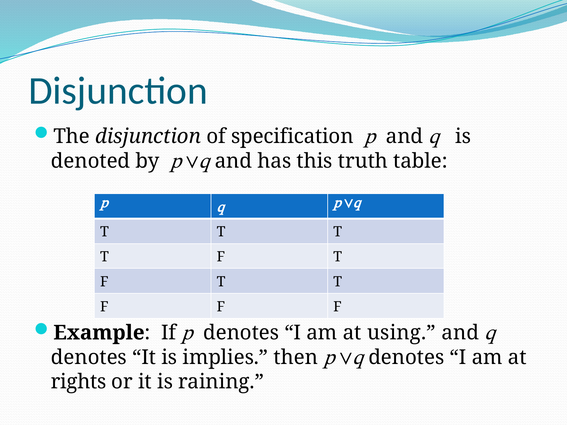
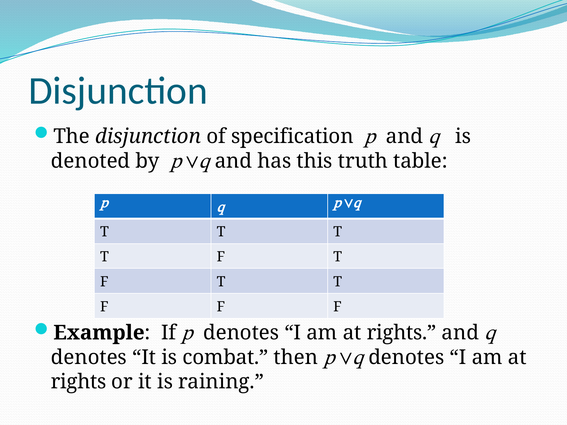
using at (401, 333): using -> rights
implies: implies -> combat
